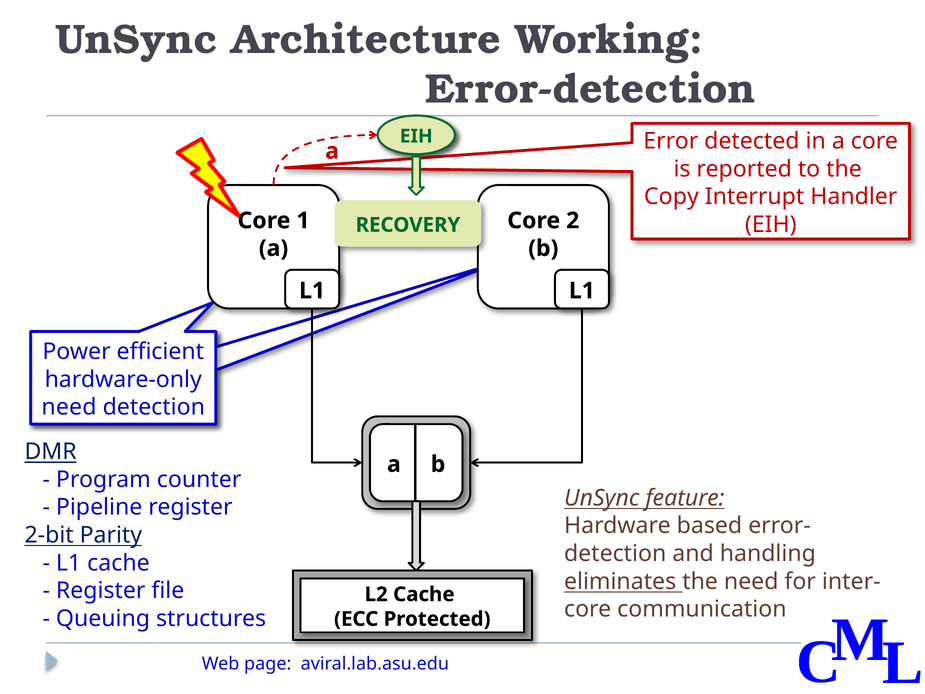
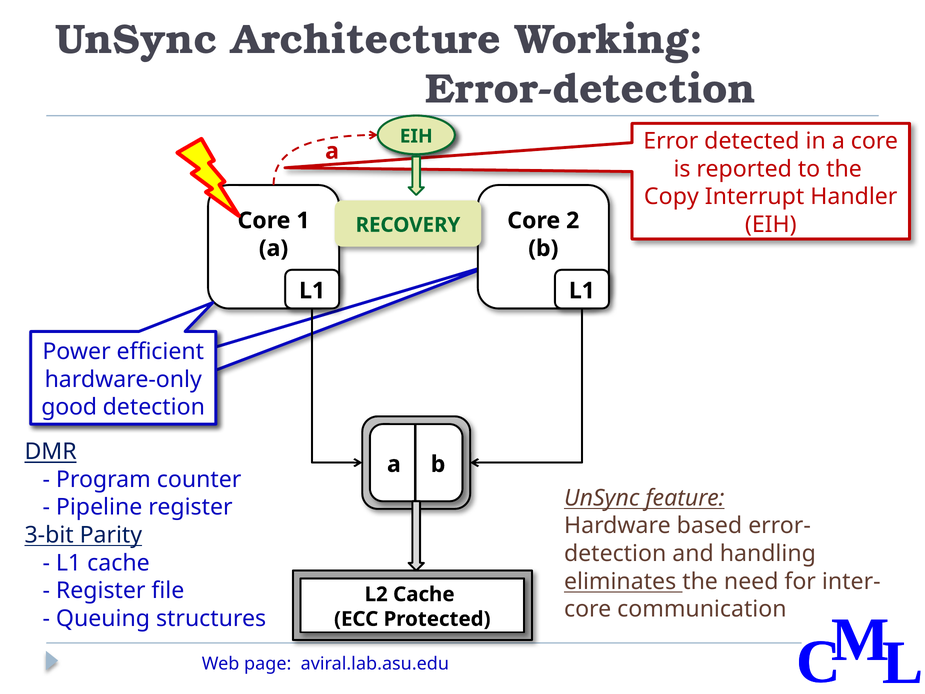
need at (69, 407): need -> good
2-bit: 2-bit -> 3-bit
